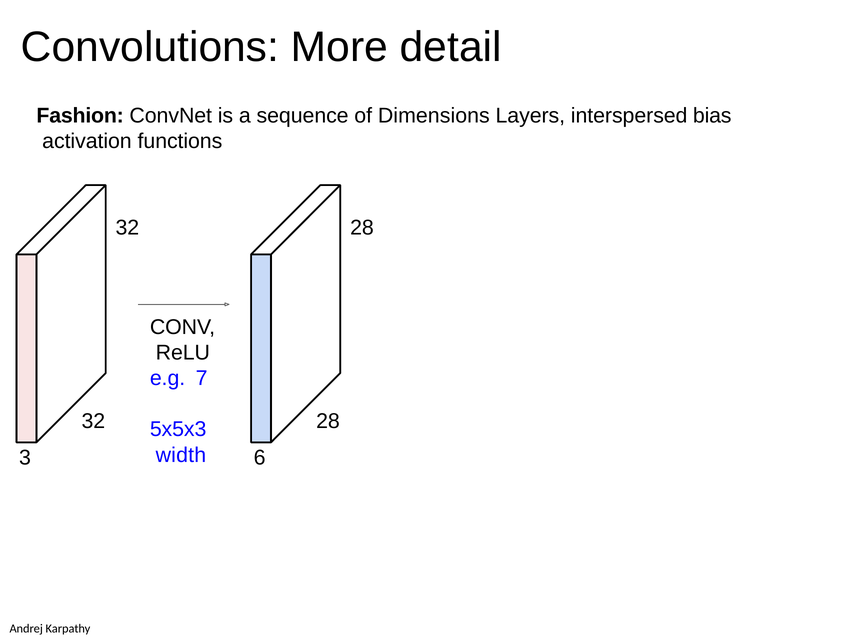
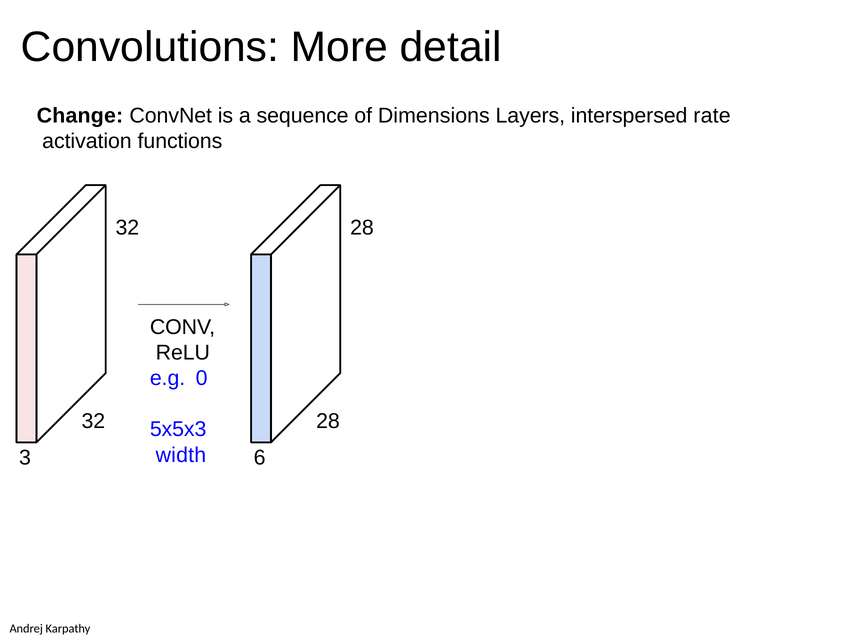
Fashion: Fashion -> Change
bias: bias -> rate
7: 7 -> 0
